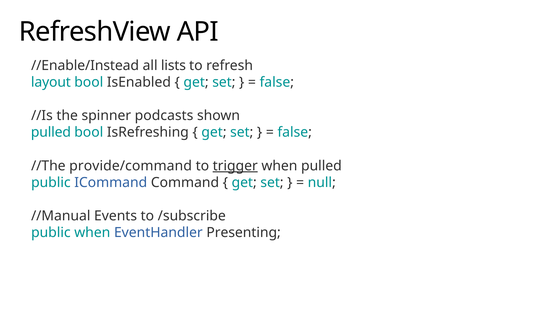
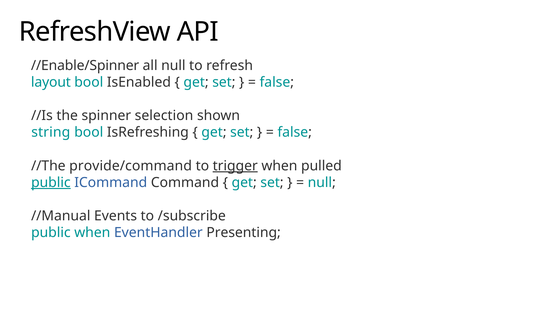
//Enable/Instead: //Enable/Instead -> //Enable/Spinner
all lists: lists -> null
podcasts: podcasts -> selection
pulled at (51, 133): pulled -> string
public at (51, 183) underline: none -> present
